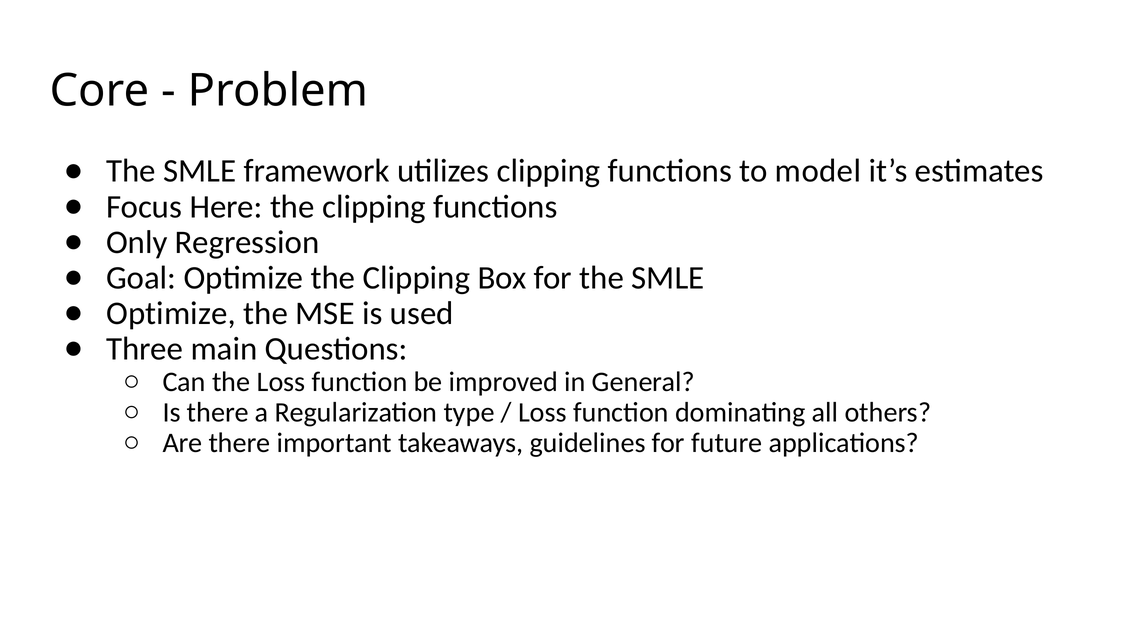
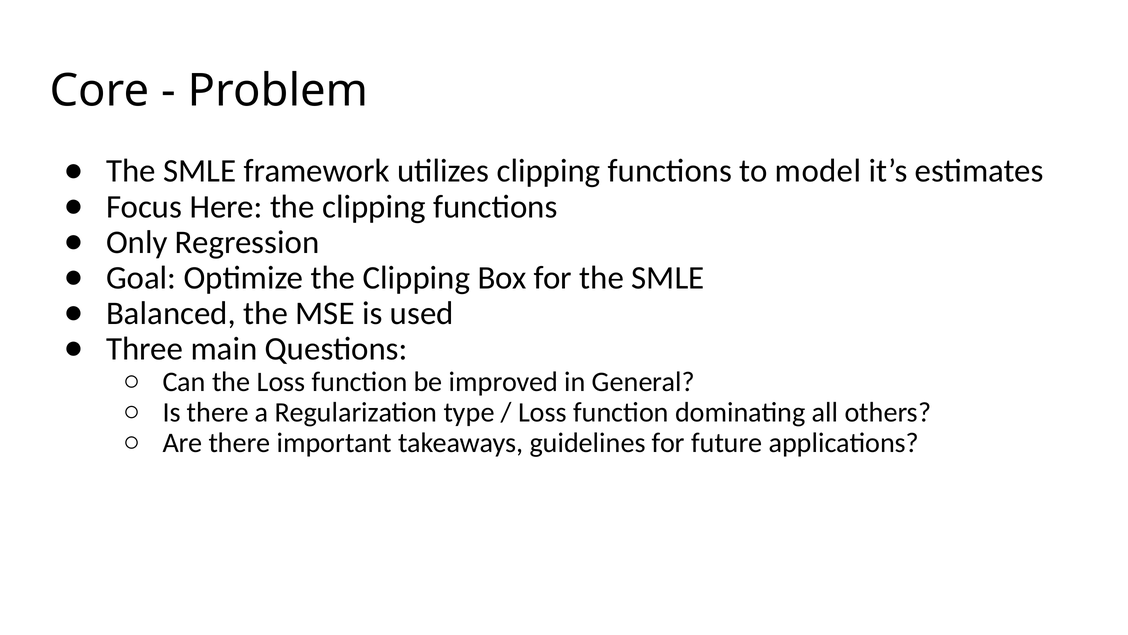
Optimize at (171, 313): Optimize -> Balanced
